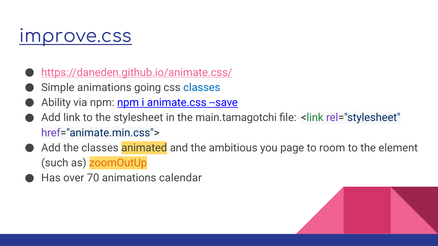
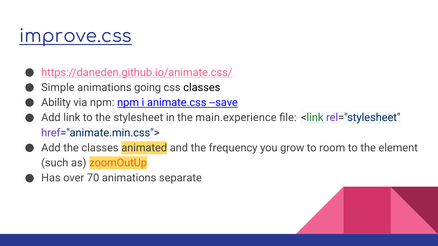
classes at (202, 88) colour: blue -> black
main.tamagotchi: main.tamagotchi -> main.experience
ambitious: ambitious -> frequency
page: page -> grow
calendar: calendar -> separate
